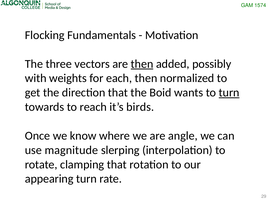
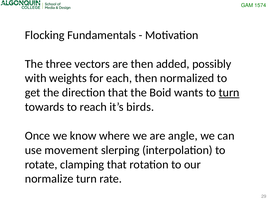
then at (142, 64) underline: present -> none
magnitude: magnitude -> movement
appearing: appearing -> normalize
